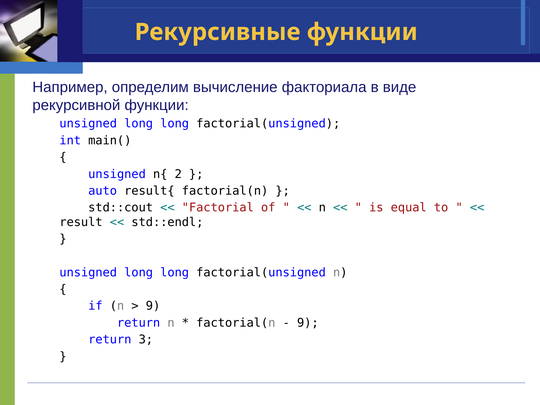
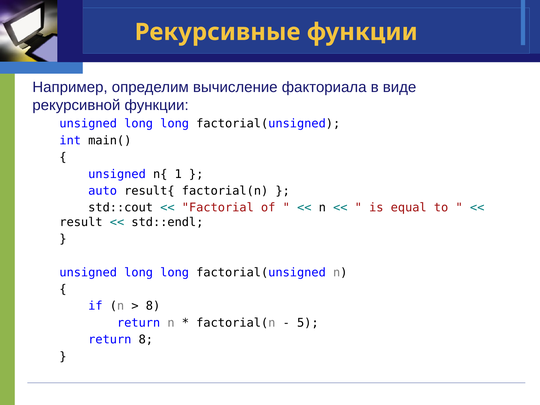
2: 2 -> 1
9 at (153, 306): 9 -> 8
9 at (308, 323): 9 -> 5
return 3: 3 -> 8
